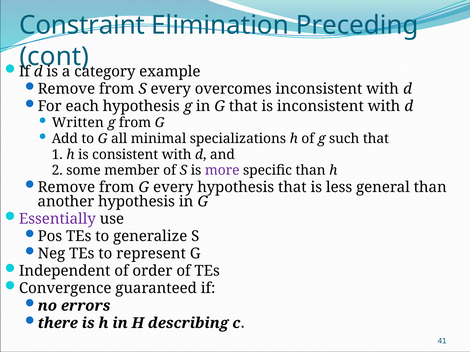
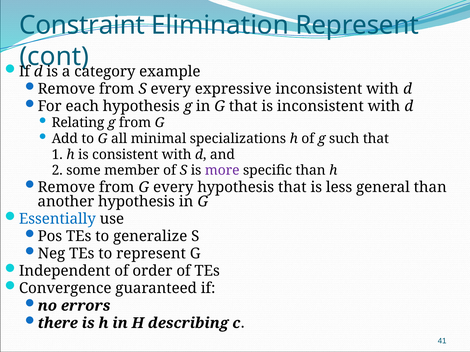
Elimination Preceding: Preceding -> Represent
overcomes: overcomes -> expressive
Written: Written -> Relating
Essentially colour: purple -> blue
